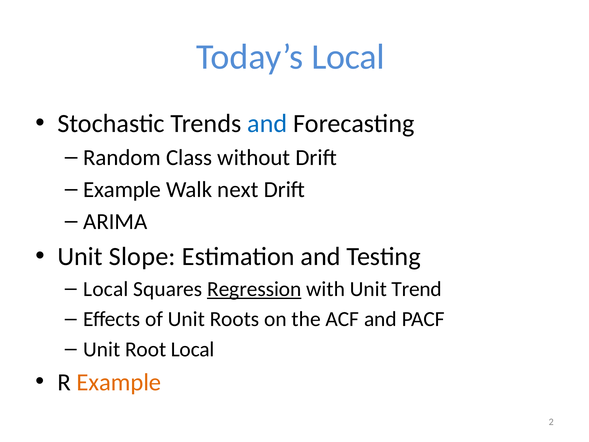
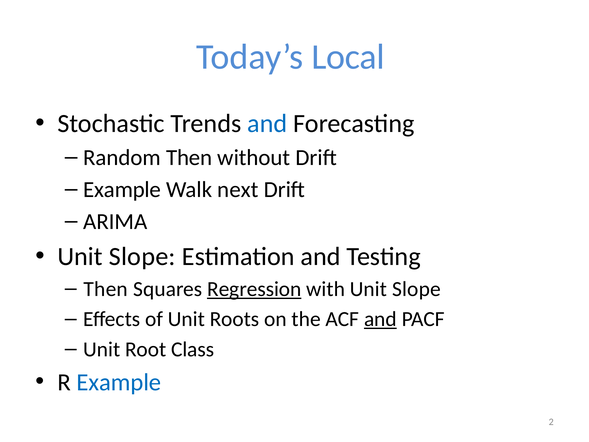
Random Class: Class -> Then
Local at (106, 289): Local -> Then
with Unit Trend: Trend -> Slope
and at (380, 319) underline: none -> present
Root Local: Local -> Class
Example at (119, 382) colour: orange -> blue
